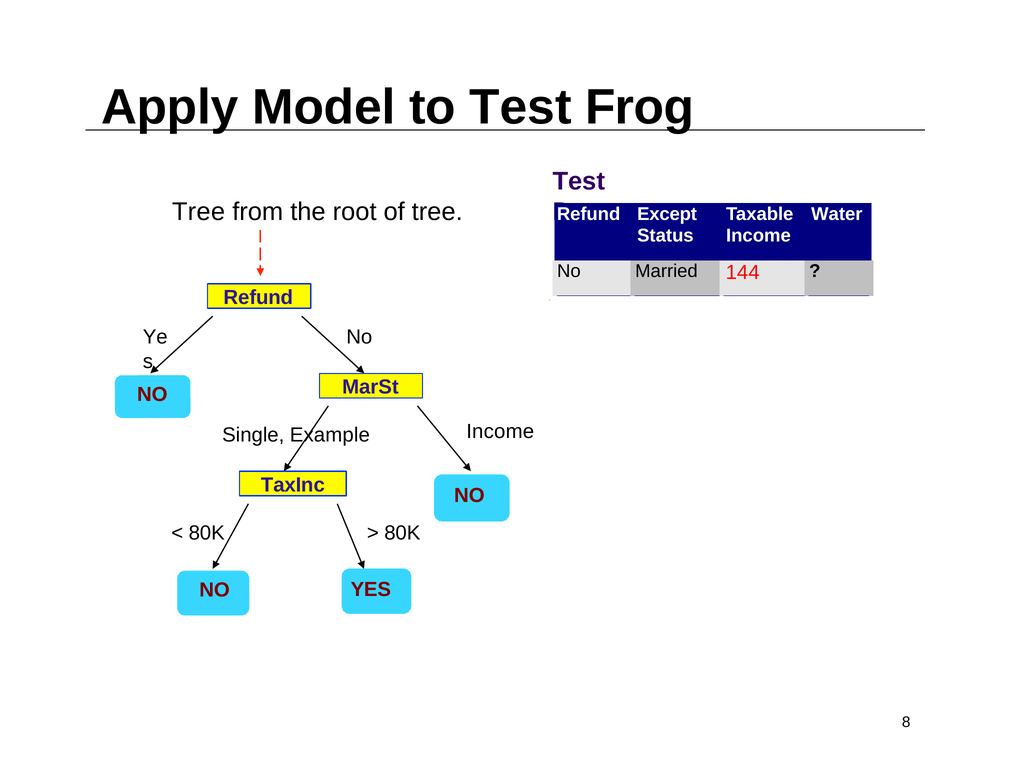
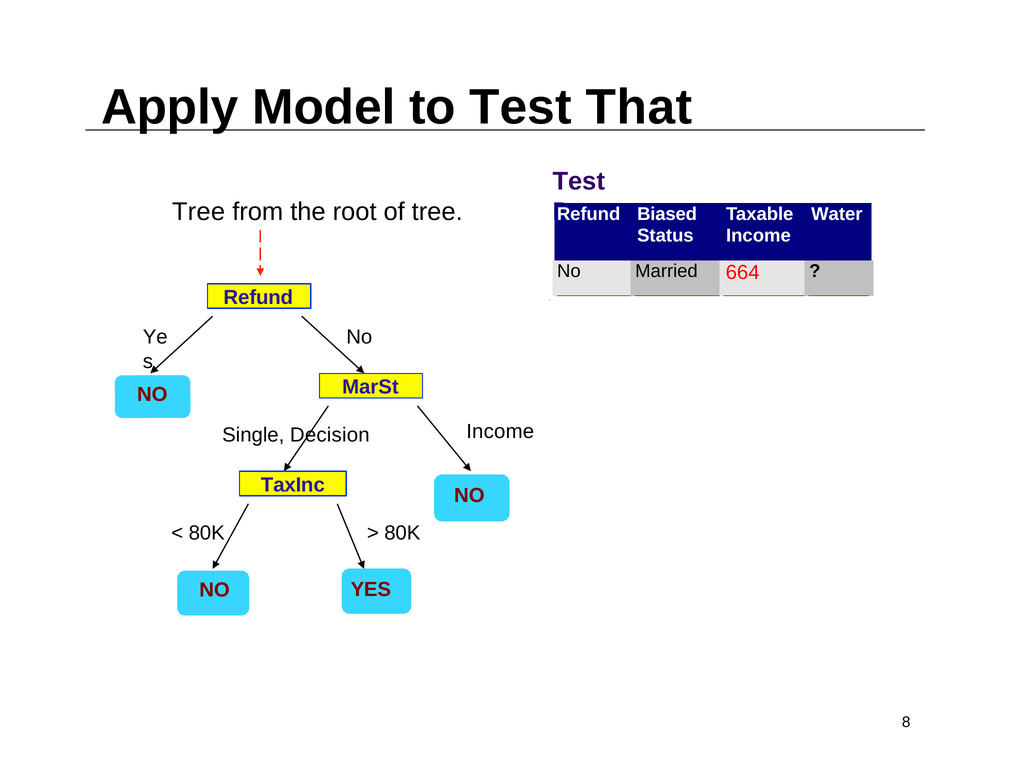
Frog: Frog -> That
Except: Except -> Biased
144: 144 -> 664
Example: Example -> Decision
